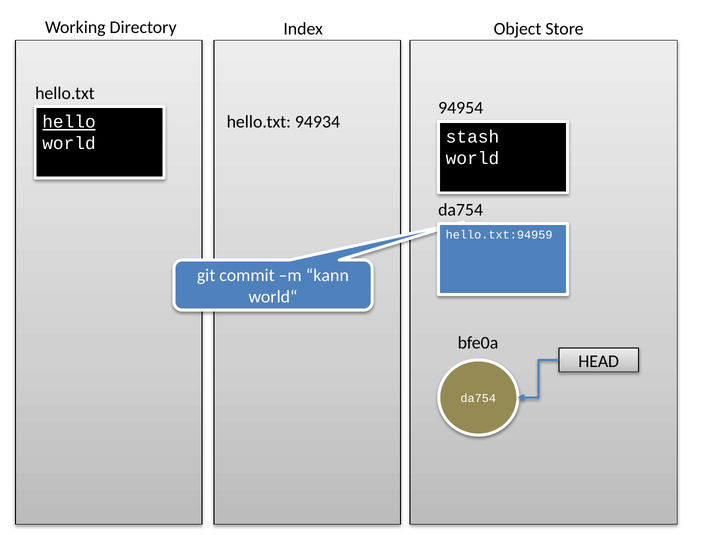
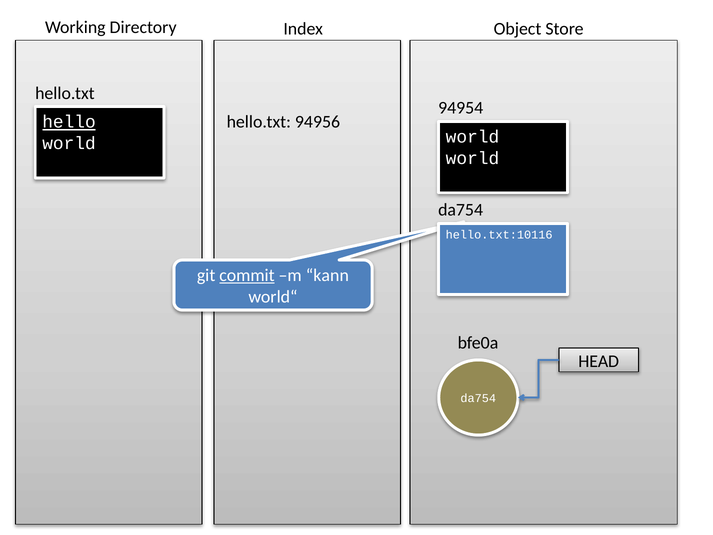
94934: 94934 -> 94956
stash at (472, 137): stash -> world
hello.txt:94959: hello.txt:94959 -> hello.txt:10116
commit underline: none -> present
